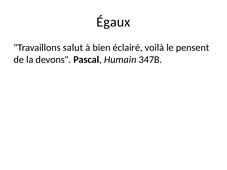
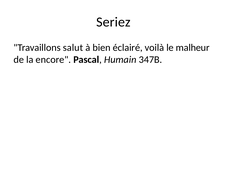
Égaux: Égaux -> Seriez
pensent: pensent -> malheur
devons: devons -> encore
